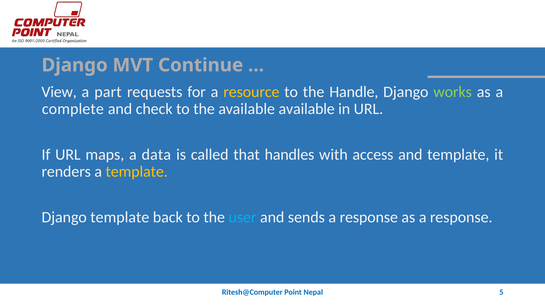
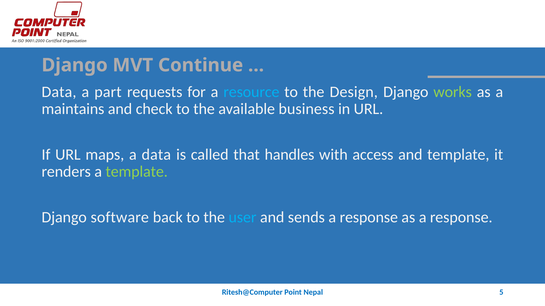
View at (59, 92): View -> Data
resource colour: yellow -> light blue
Handle: Handle -> Design
complete: complete -> maintains
available available: available -> business
template at (137, 172) colour: yellow -> light green
Django template: template -> software
